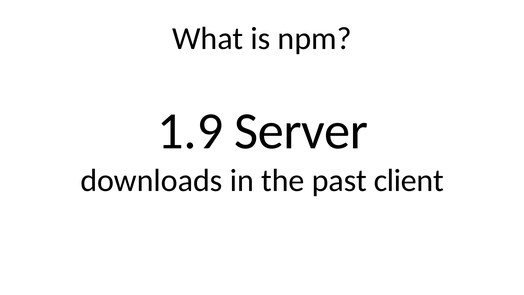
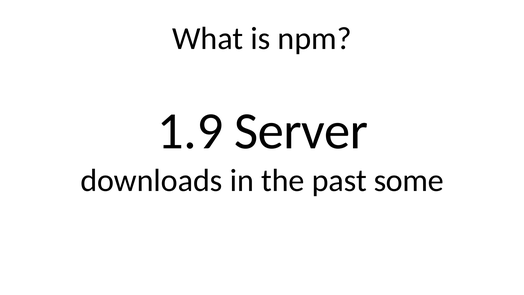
client: client -> some
